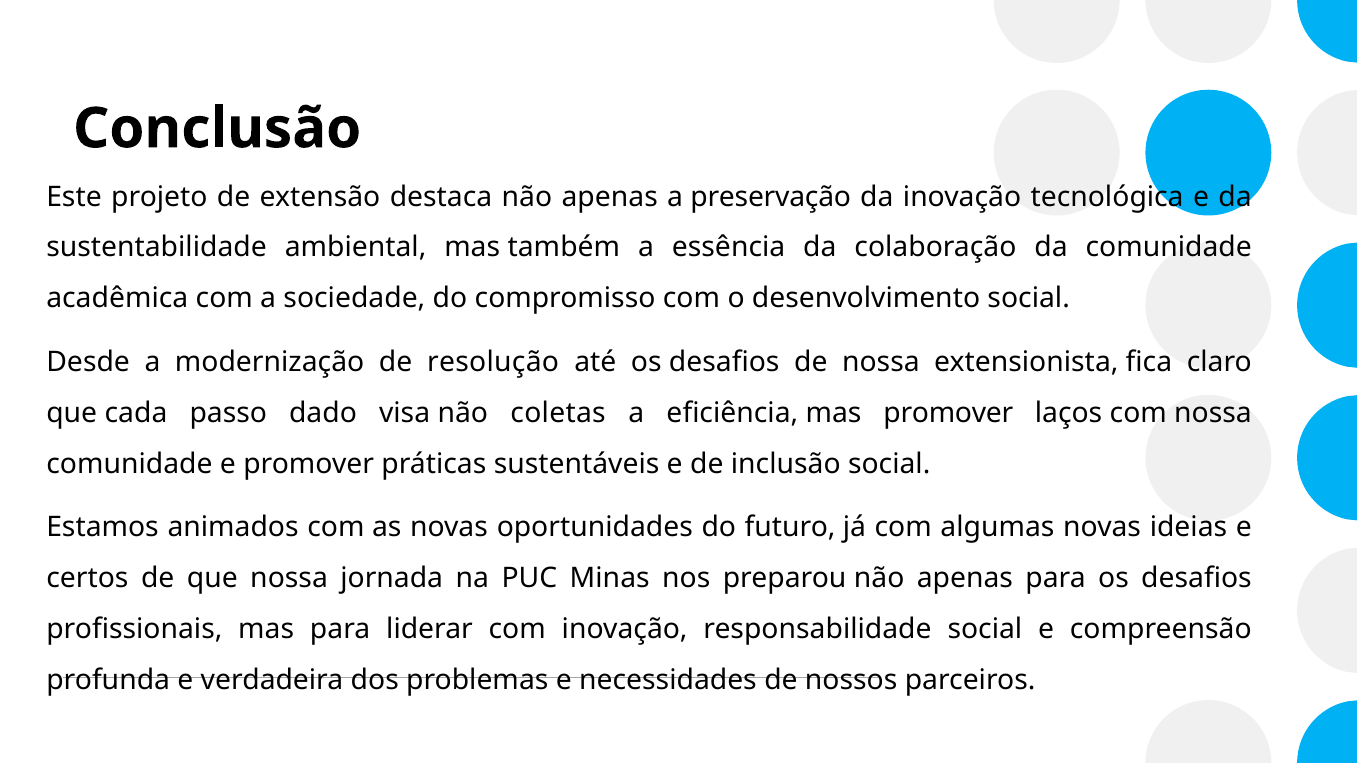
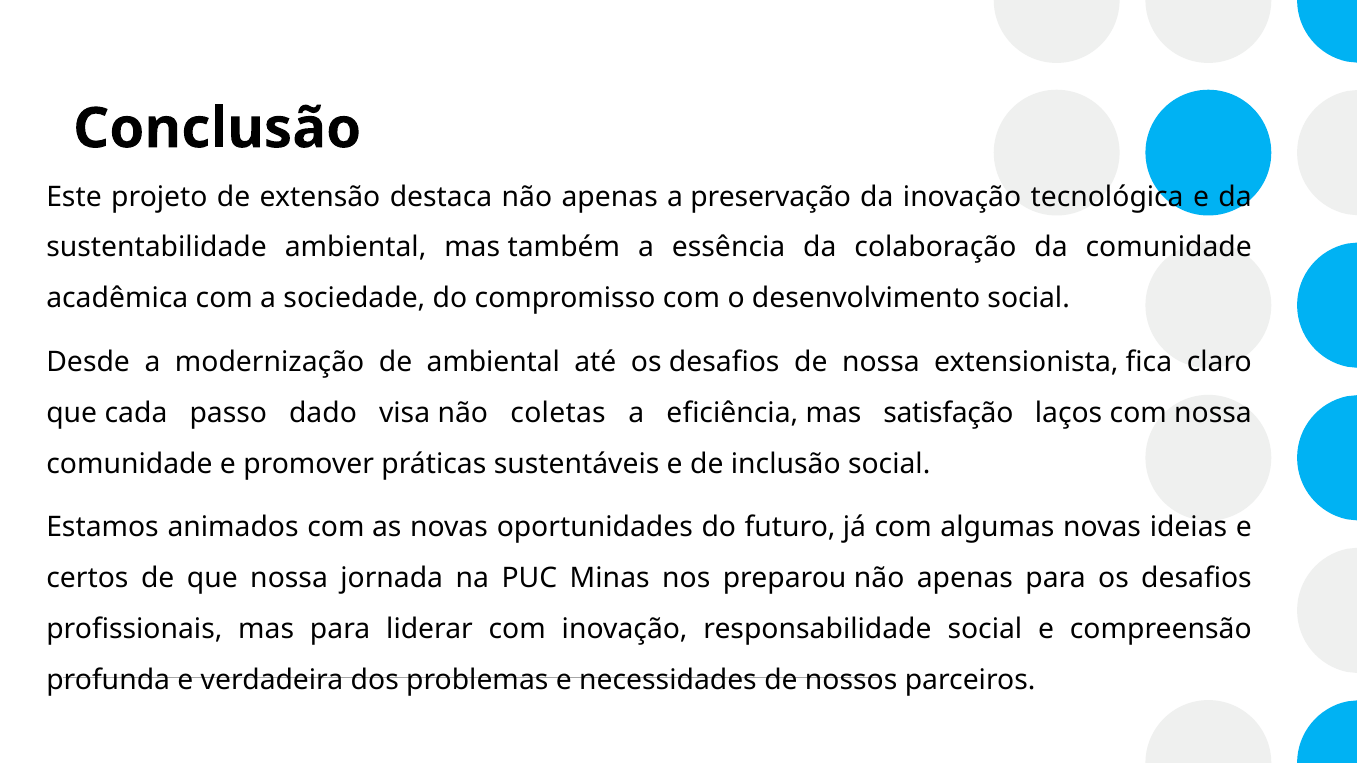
de resolução: resolução -> ambiental
mas promover: promover -> satisfação
